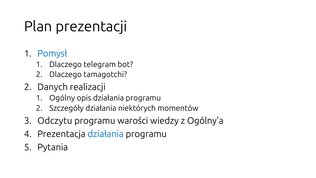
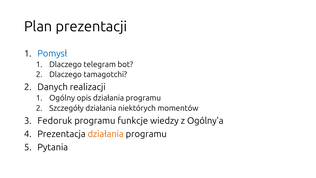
Odczytu: Odczytu -> Fedoruk
warości: warości -> funkcje
działania at (106, 134) colour: blue -> orange
